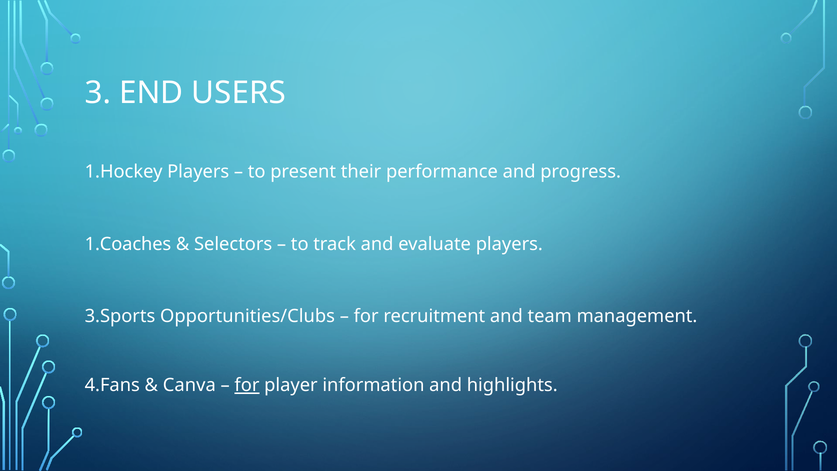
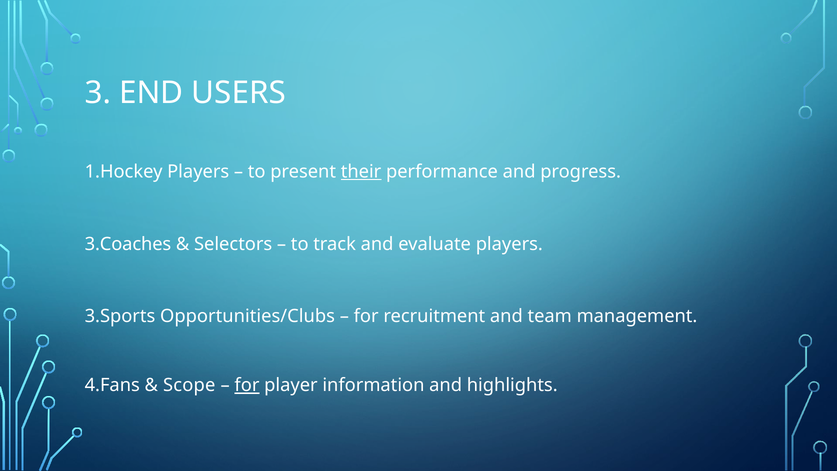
their underline: none -> present
1.Coaches: 1.Coaches -> 3.Coaches
Canva: Canva -> Scope
